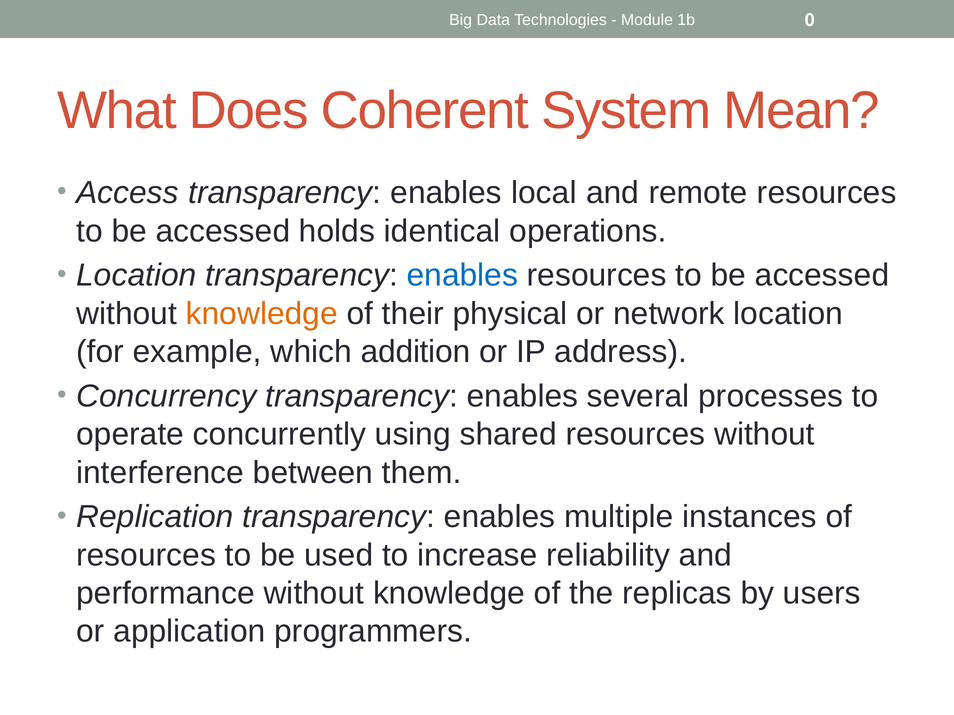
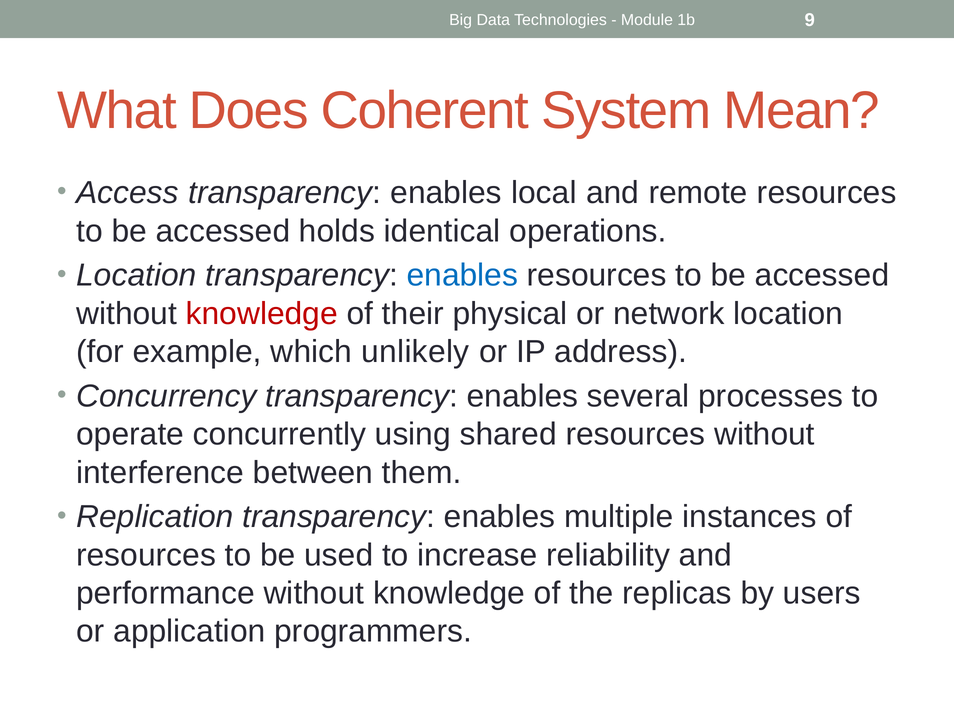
0: 0 -> 9
knowledge at (262, 314) colour: orange -> red
addition: addition -> unlikely
